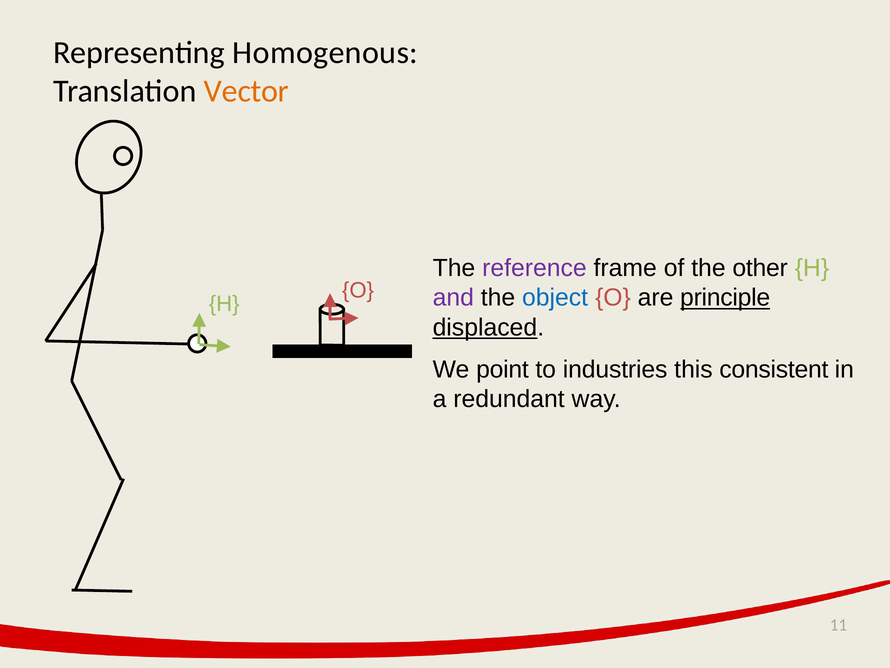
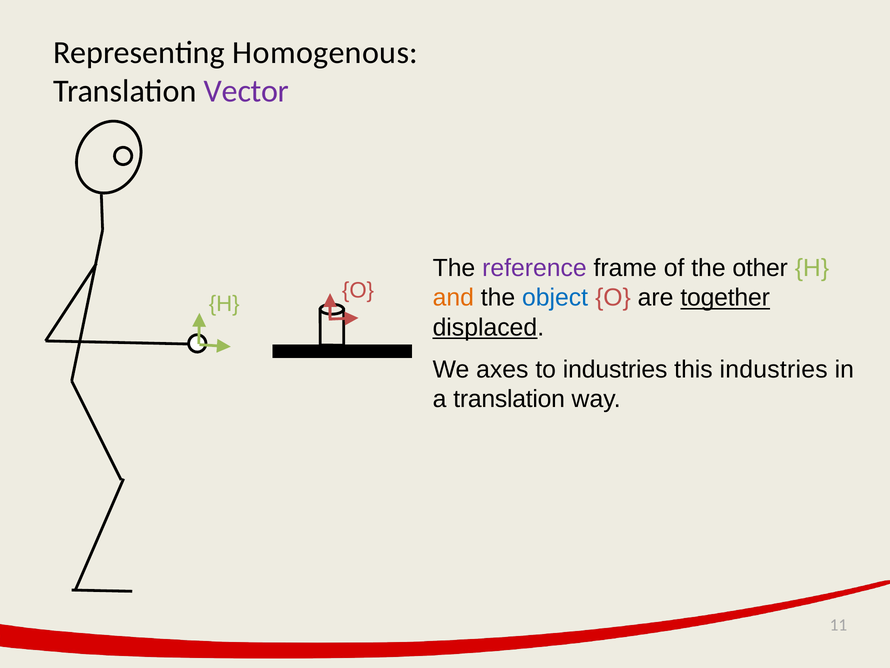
Vector colour: orange -> purple
and colour: purple -> orange
principle: principle -> together
point: point -> axes
this consistent: consistent -> industries
a redundant: redundant -> translation
